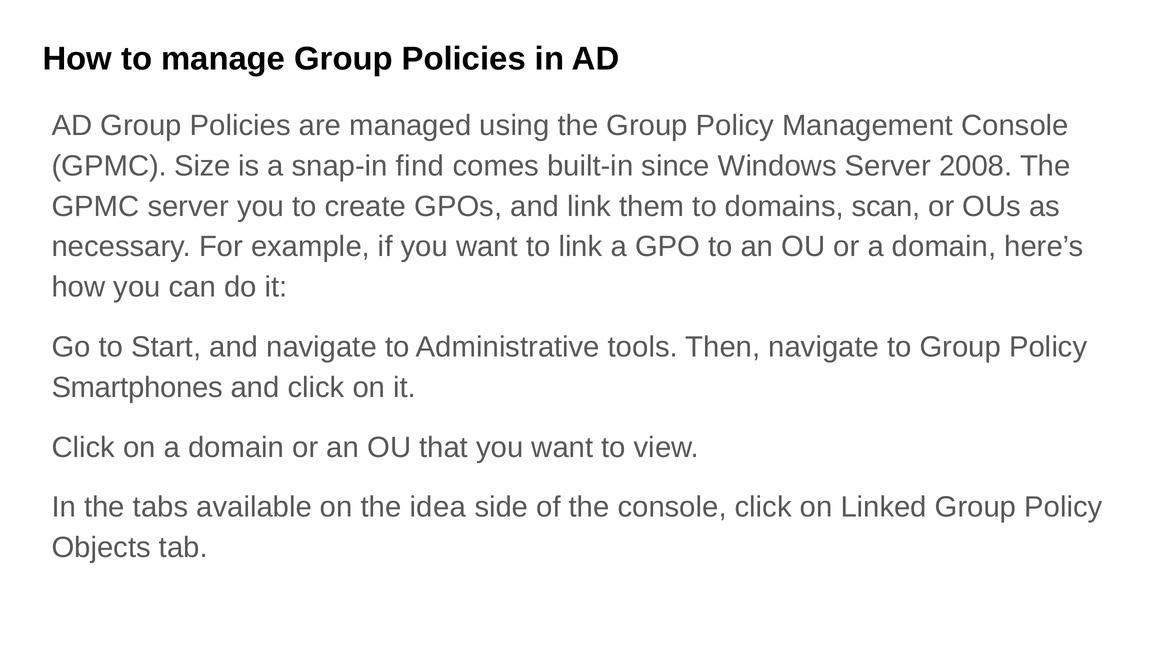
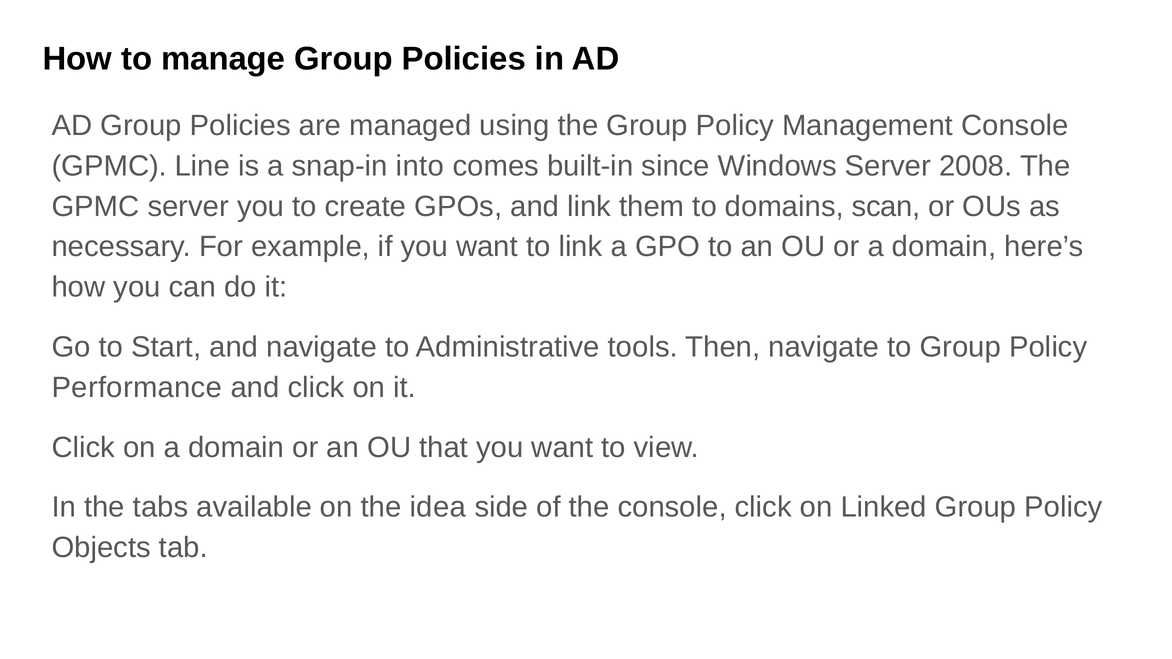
Size: Size -> Line
find: find -> into
Smartphones: Smartphones -> Performance
